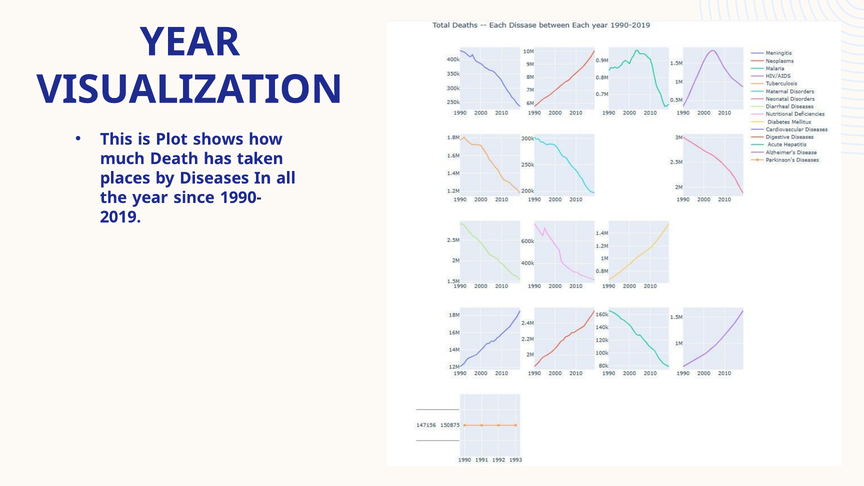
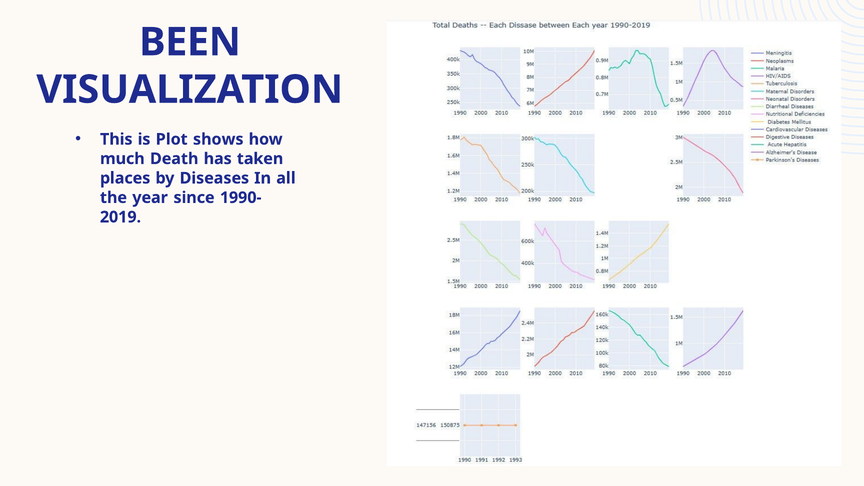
YEAR at (190, 42): YEAR -> BEEN
